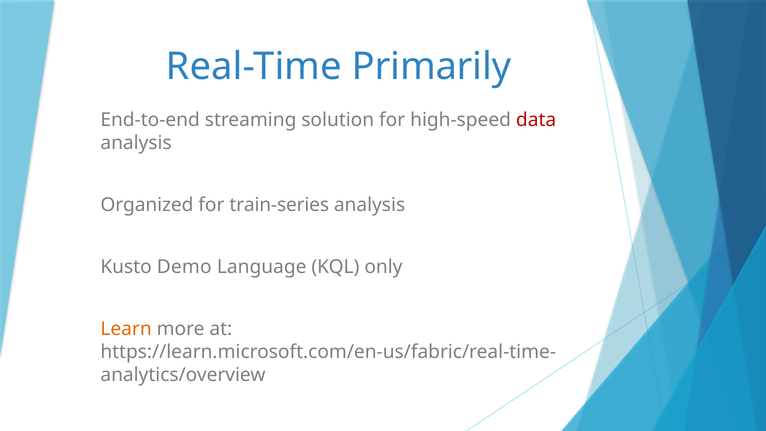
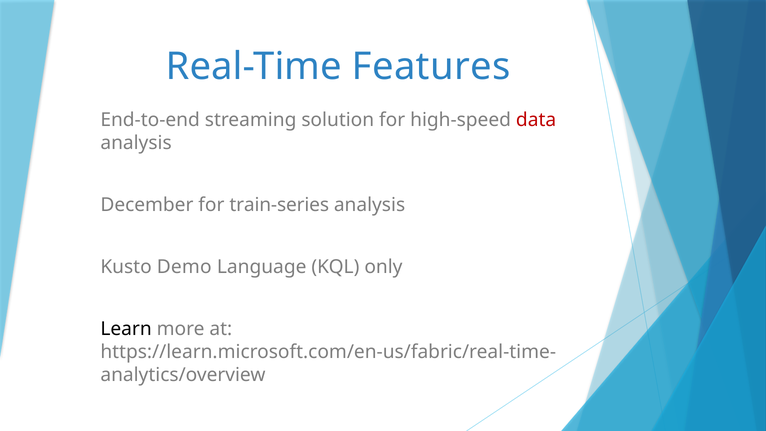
Primarily: Primarily -> Features
Organized: Organized -> December
Learn colour: orange -> black
